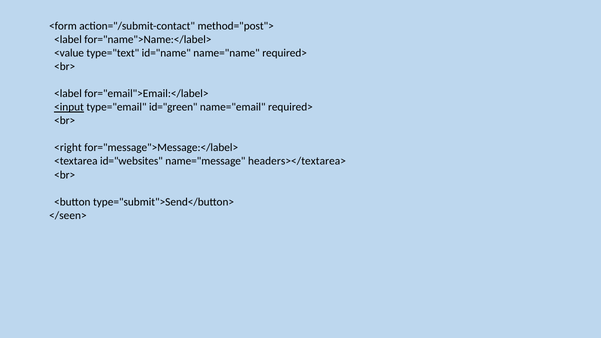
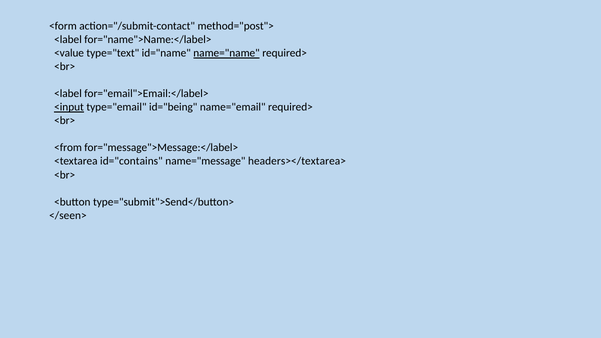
name="name underline: none -> present
id="green: id="green -> id="being
<right: <right -> <from
id="websites: id="websites -> id="contains
